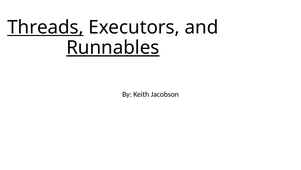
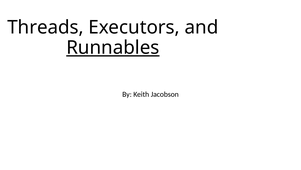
Threads underline: present -> none
